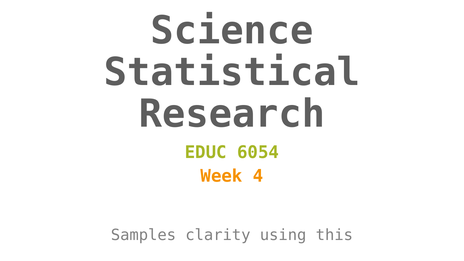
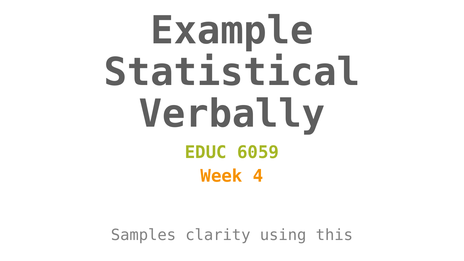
Science: Science -> Example
Research: Research -> Verbally
6054: 6054 -> 6059
